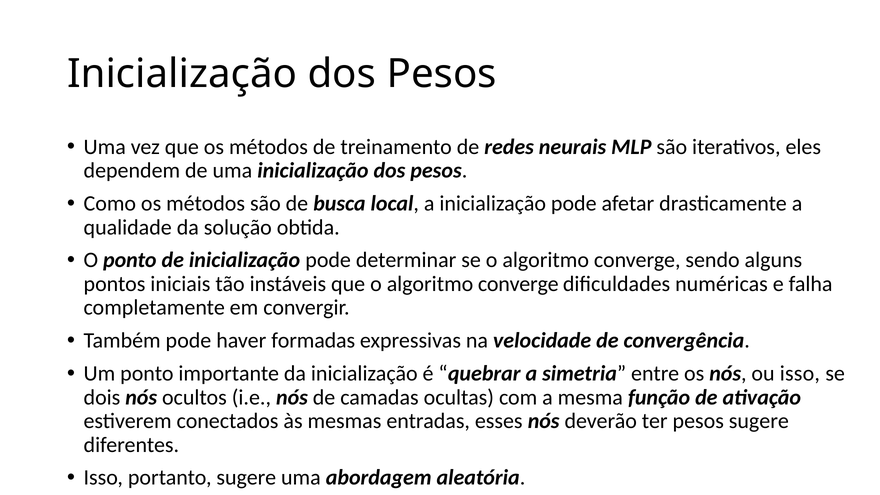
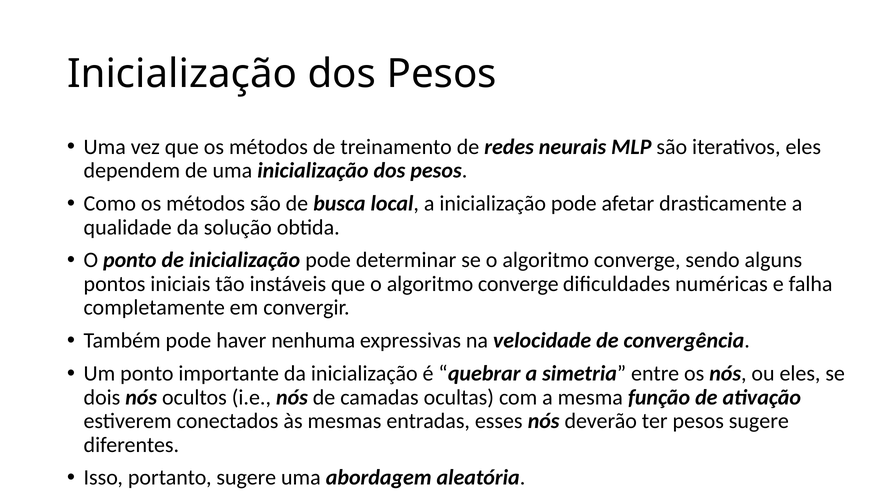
formadas: formadas -> nenhuma
ou isso: isso -> eles
